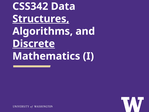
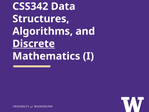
Structures underline: present -> none
